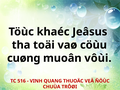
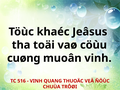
muoân vôùi: vôùi -> vinh
